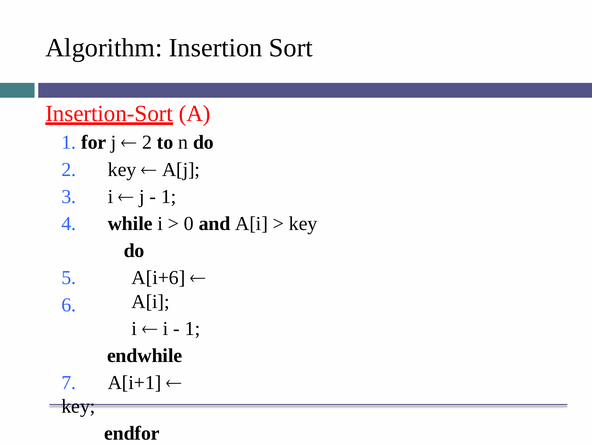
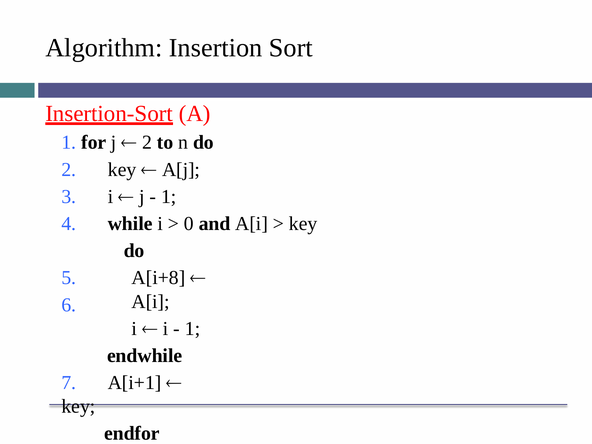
A[i+6: A[i+6 -> A[i+8
